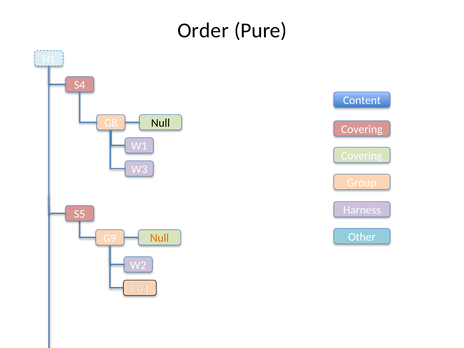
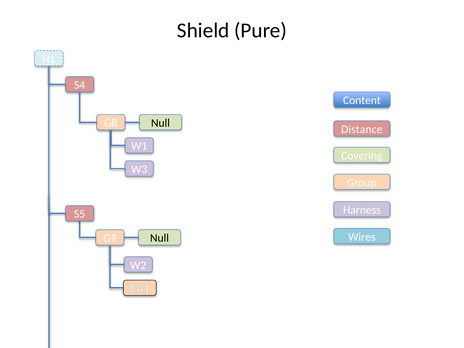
Order: Order -> Shield
Covering at (362, 129): Covering -> Distance
Other: Other -> Wires
Null at (160, 238) colour: orange -> black
